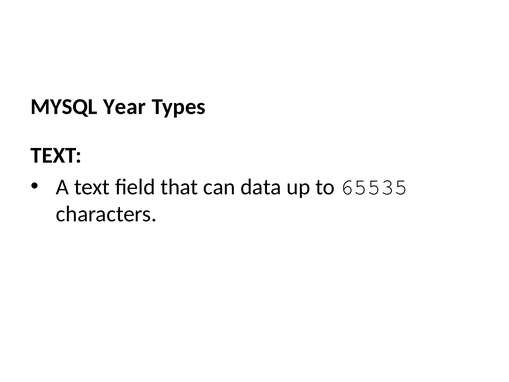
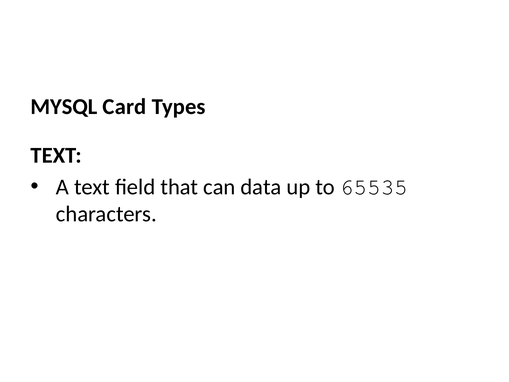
Year: Year -> Card
